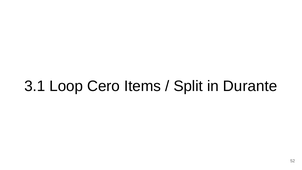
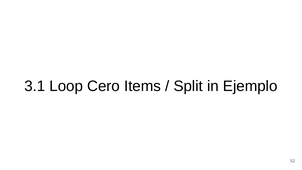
Durante: Durante -> Ejemplo
